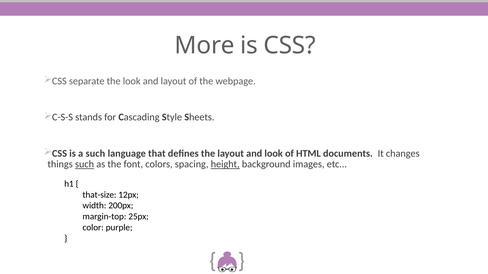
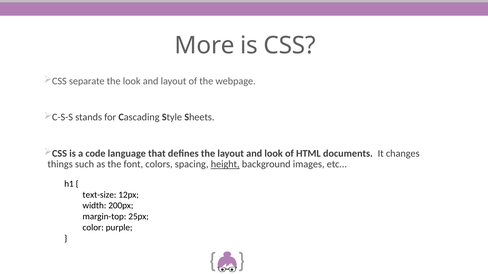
a such: such -> code
such at (85, 165) underline: present -> none
that-size: that-size -> text-size
